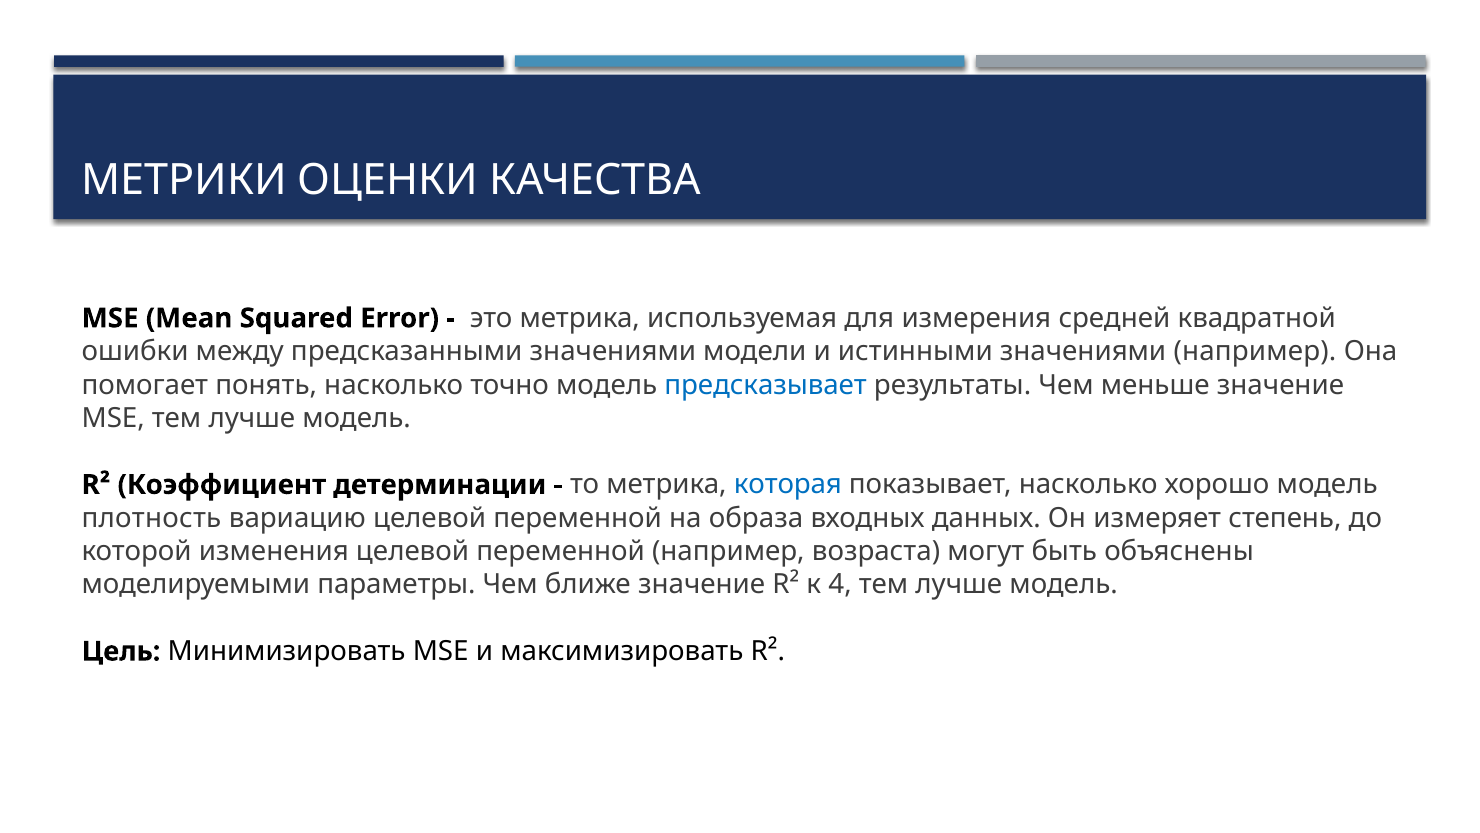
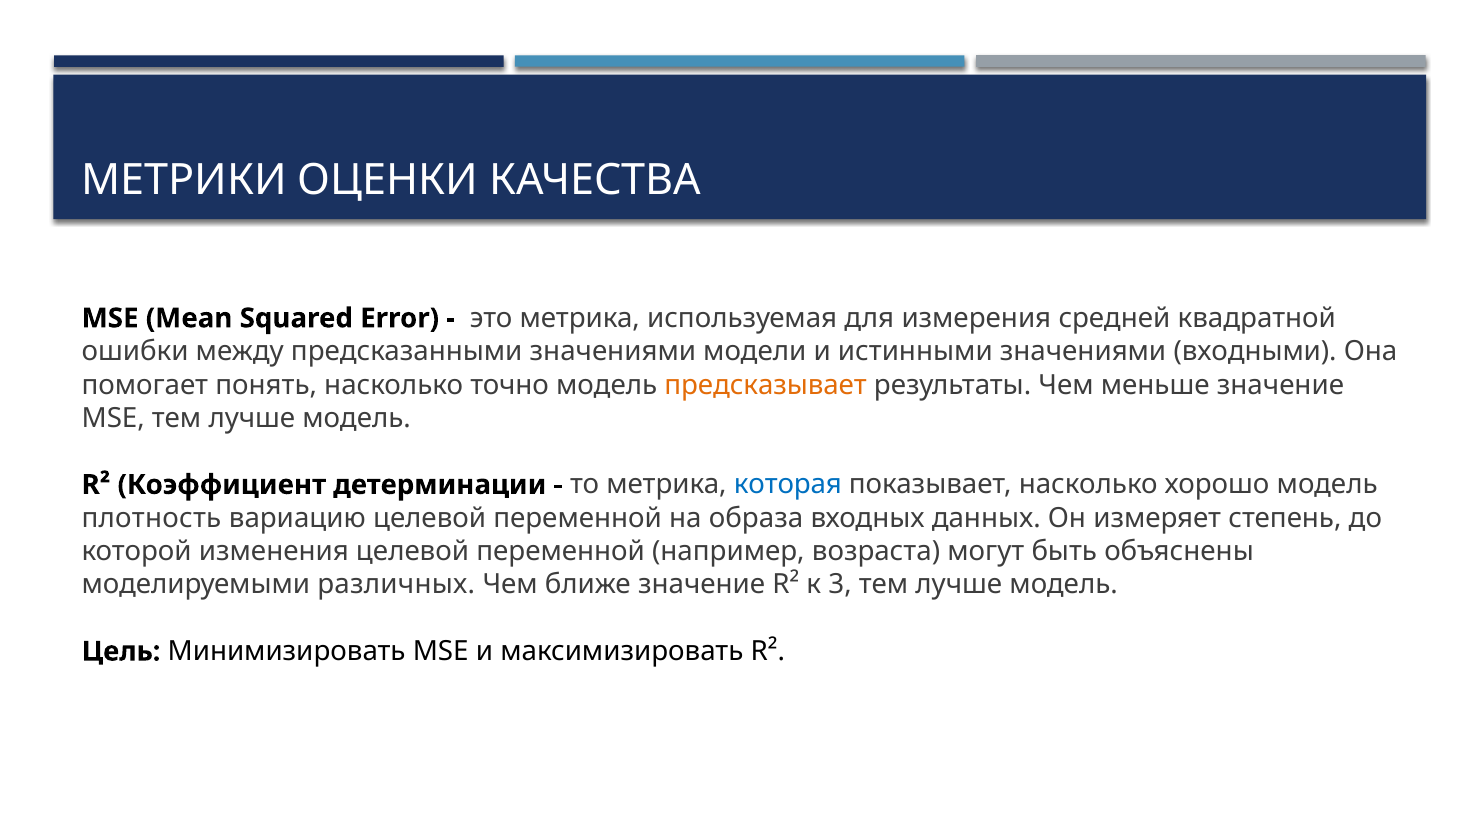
значениями например: например -> входными
предсказывает colour: blue -> orange
параметры: параметры -> различных
4: 4 -> 3
